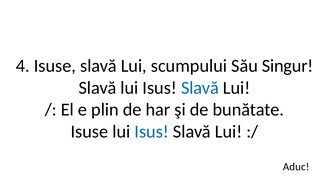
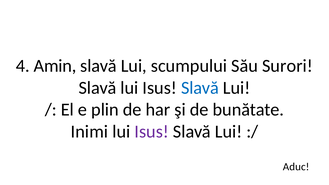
4 Isuse: Isuse -> Amin
Singur: Singur -> Surori
Isuse at (89, 132): Isuse -> Inimi
Isus at (152, 132) colour: blue -> purple
